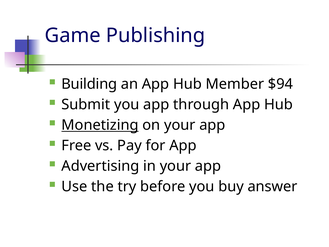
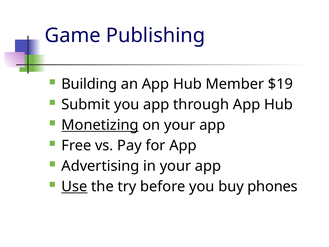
$94: $94 -> $19
Use underline: none -> present
answer: answer -> phones
